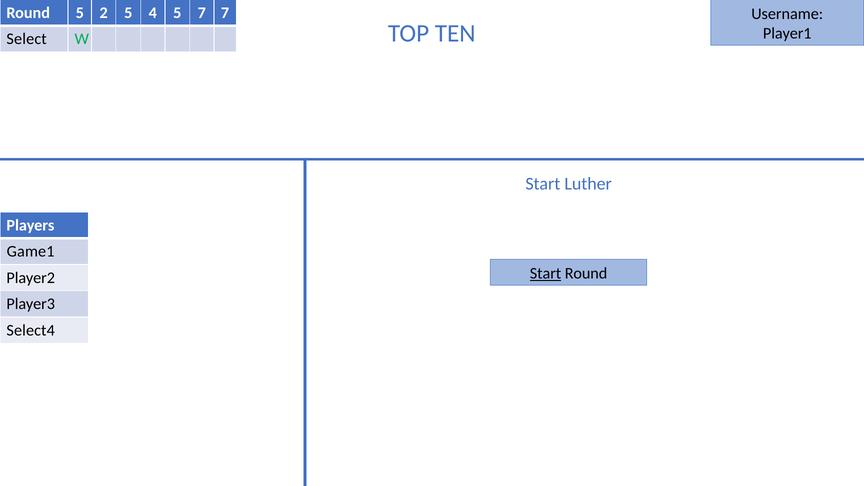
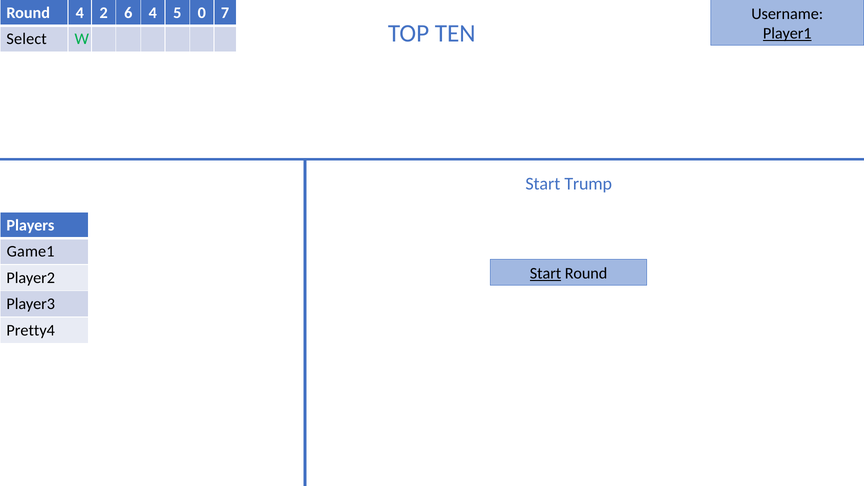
Round 5: 5 -> 4
2 5: 5 -> 6
5 7: 7 -> 0
Player1 underline: none -> present
Luther: Luther -> Trump
Select4: Select4 -> Pretty4
